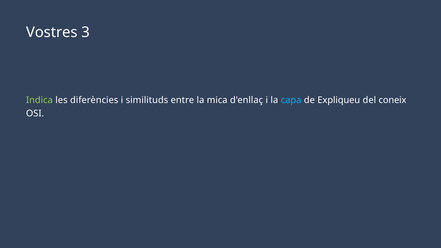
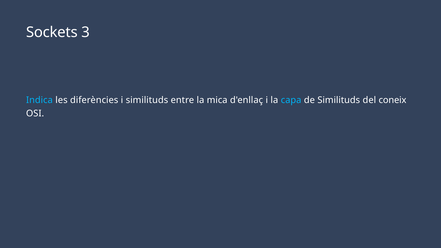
Vostres: Vostres -> Sockets
Indica colour: light green -> light blue
de Expliqueu: Expliqueu -> Similituds
